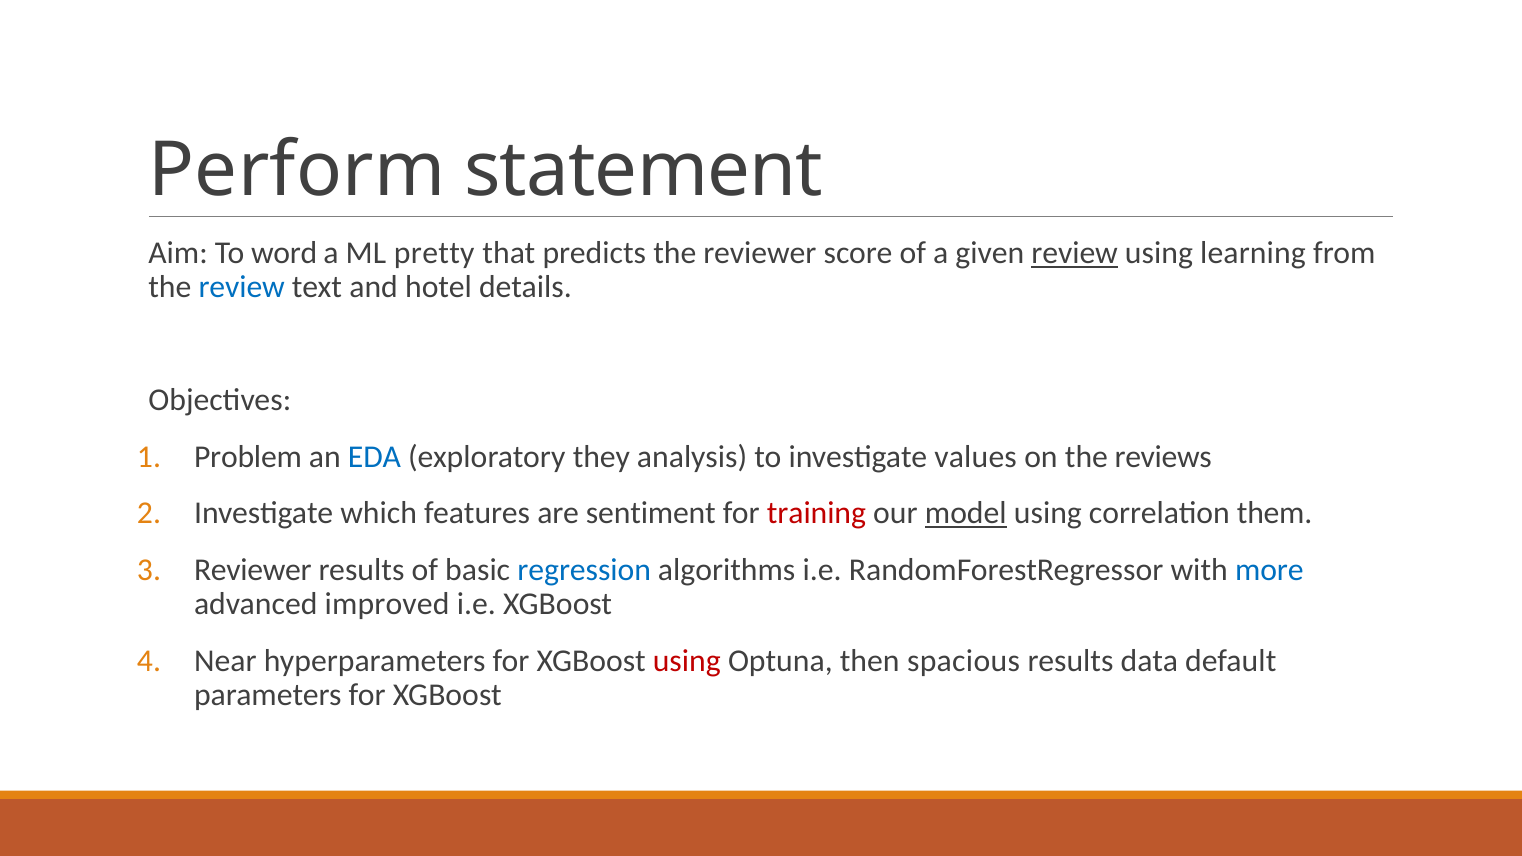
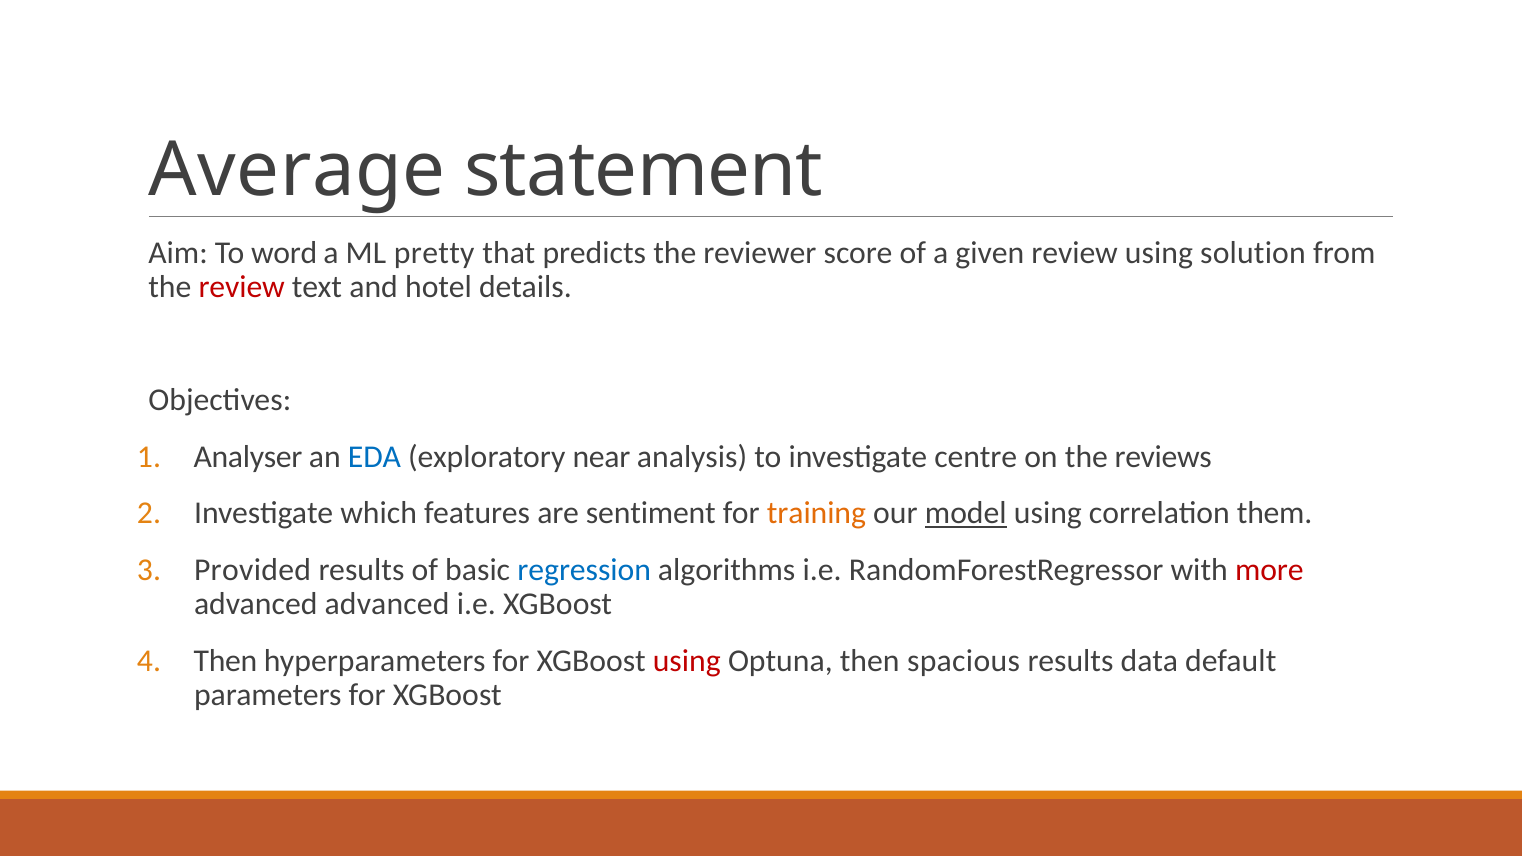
Perform: Perform -> Average
review at (1075, 253) underline: present -> none
learning: learning -> solution
review at (242, 287) colour: blue -> red
Problem: Problem -> Analyser
they: they -> near
values: values -> centre
training colour: red -> orange
Reviewer at (253, 570): Reviewer -> Provided
more colour: blue -> red
advanced improved: improved -> advanced
Near at (225, 661): Near -> Then
